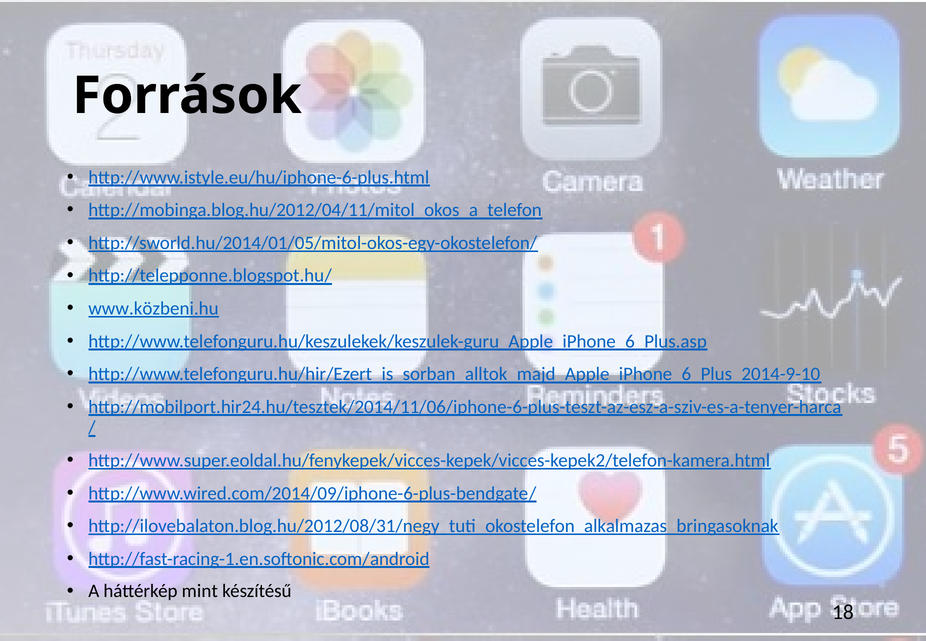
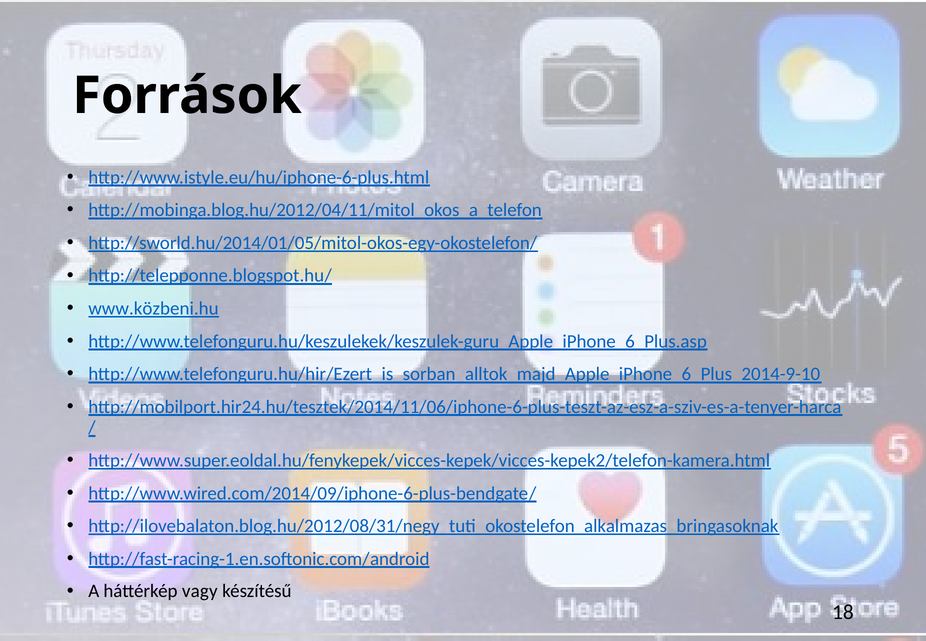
mint: mint -> vagy
